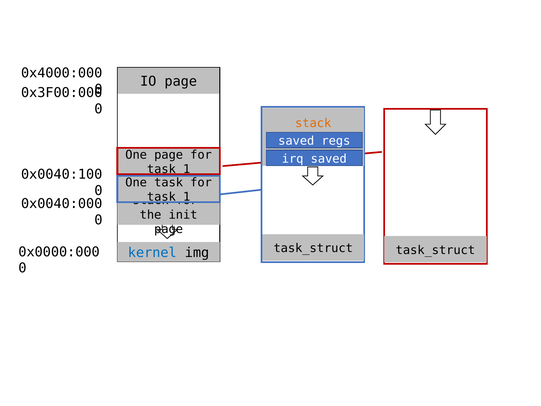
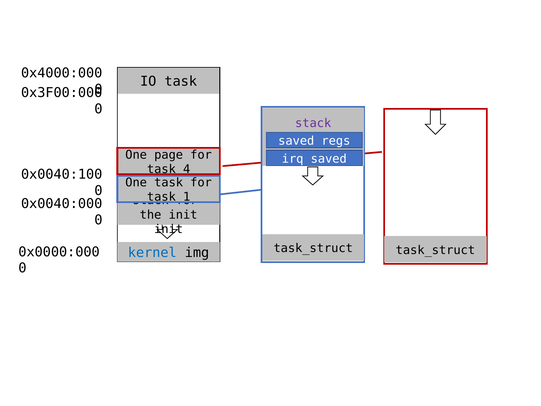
IO page: page -> task
stack at (313, 123) colour: orange -> purple
1 at (187, 169): 1 -> 4
page at (169, 229): page -> init
